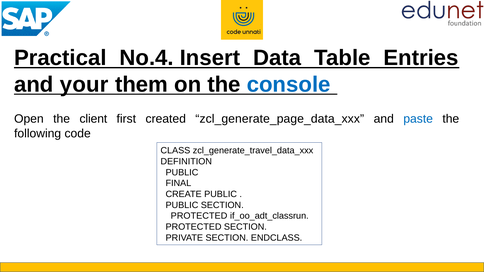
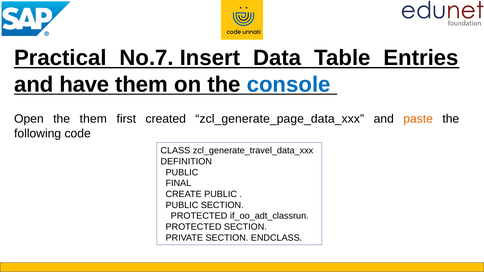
No.4: No.4 -> No.7
your: your -> have
the client: client -> them
paste colour: blue -> orange
